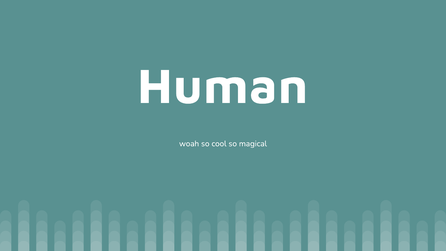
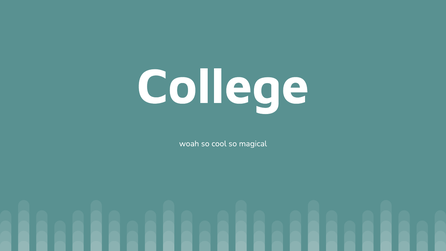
Human: Human -> College
